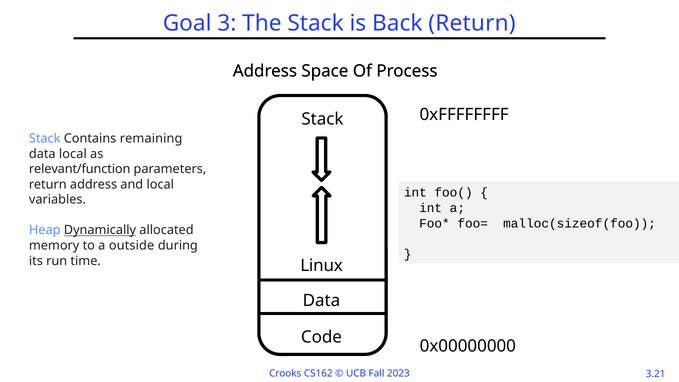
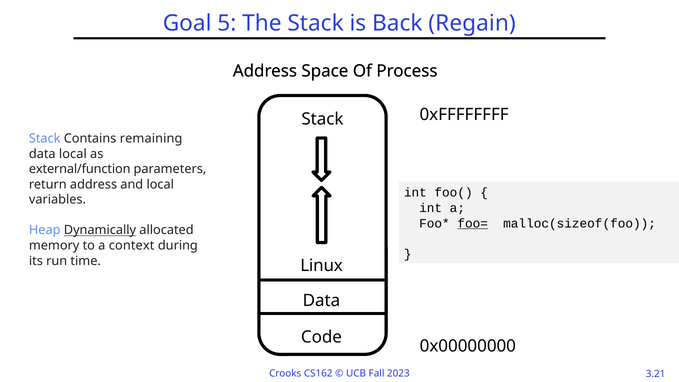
3: 3 -> 5
Back Return: Return -> Regain
relevant/function: relevant/function -> external/function
foo= underline: none -> present
outside: outside -> context
